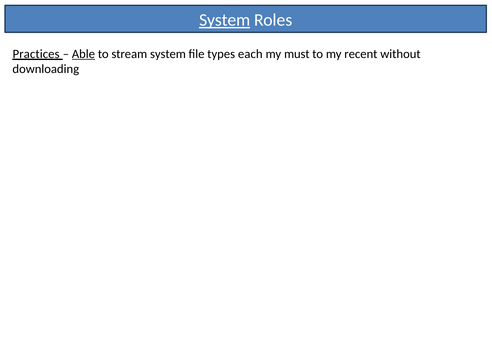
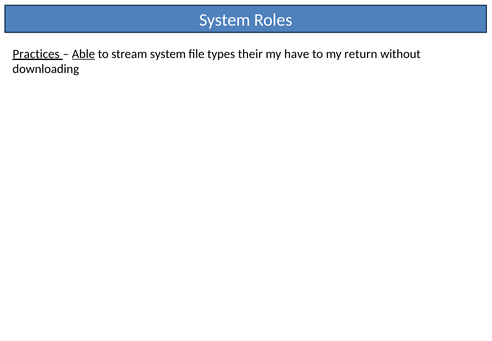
System at (225, 20) underline: present -> none
each: each -> their
must: must -> have
recent: recent -> return
